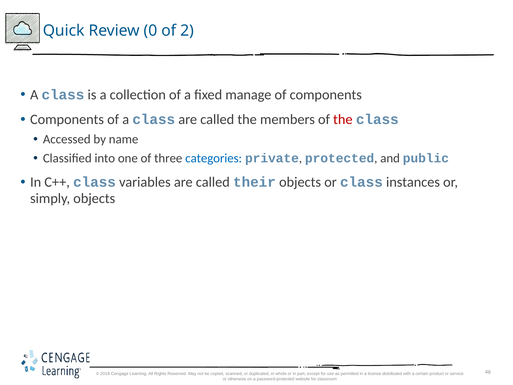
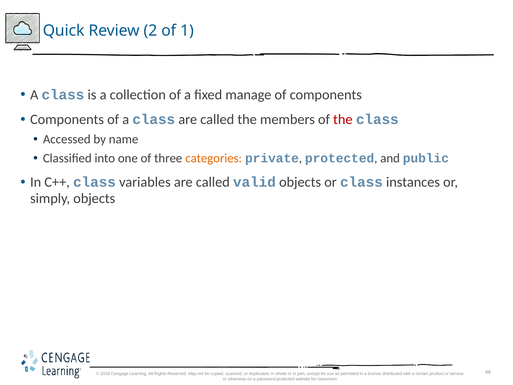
0: 0 -> 2
2: 2 -> 1
categories colour: blue -> orange
their: their -> valid
